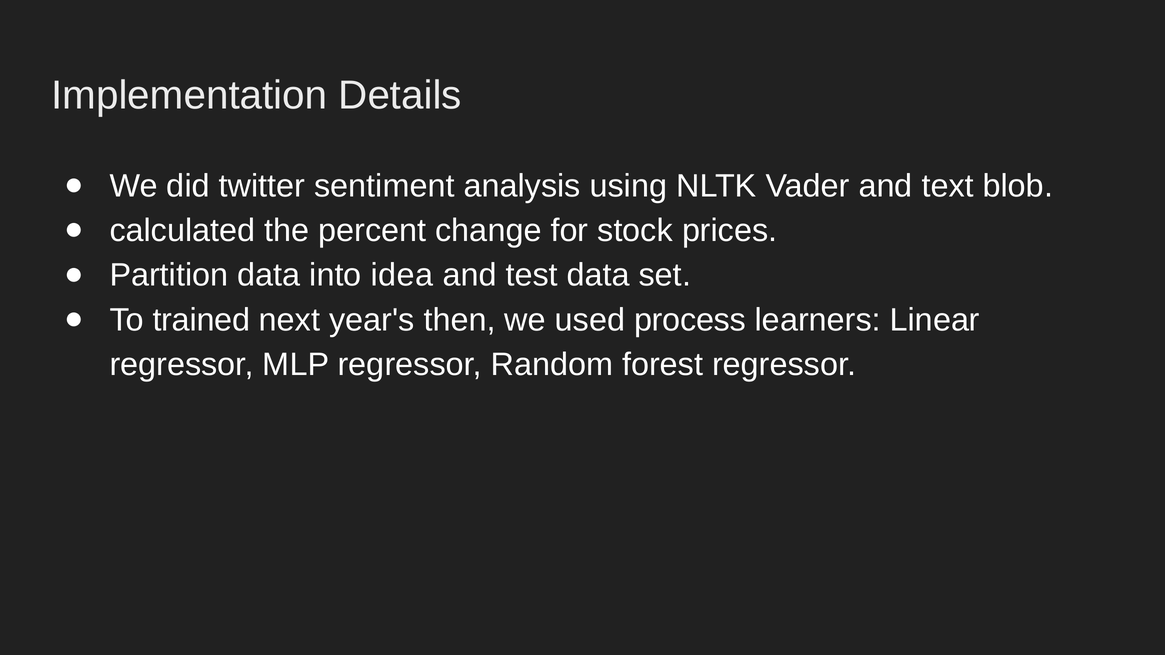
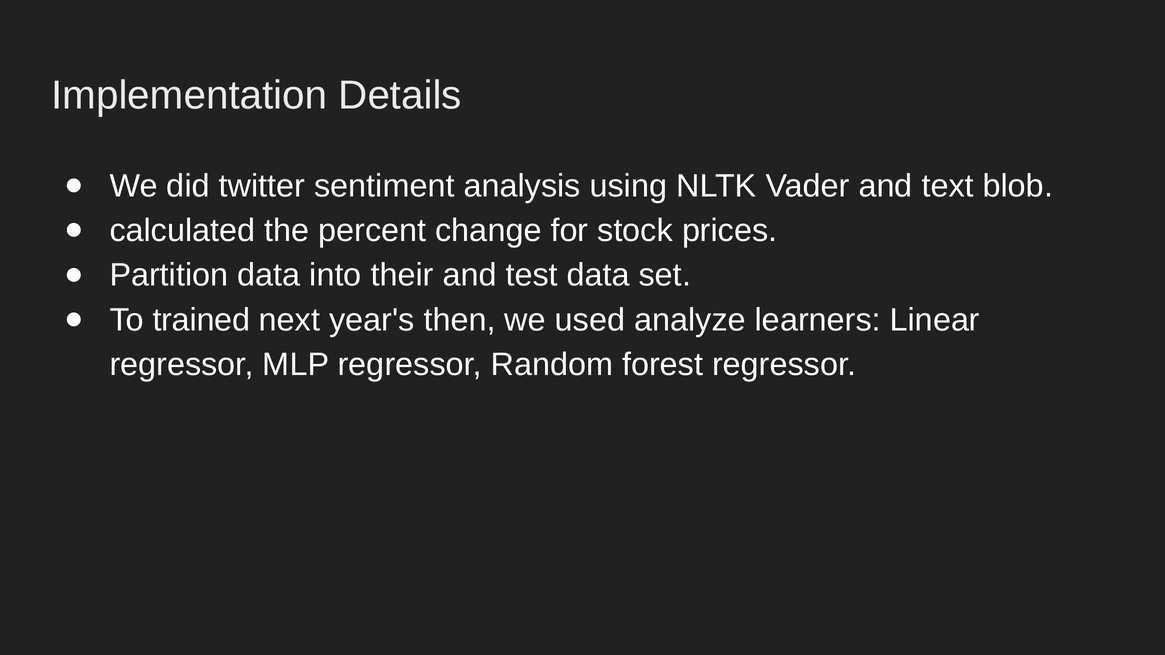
idea: idea -> their
process: process -> analyze
